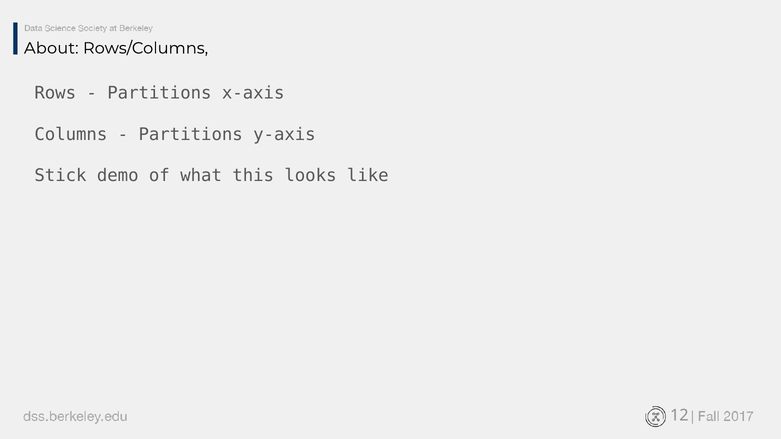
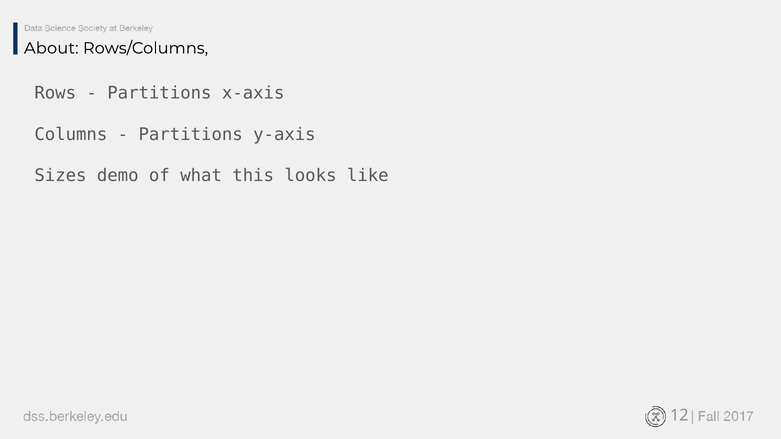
Stick: Stick -> Sizes
